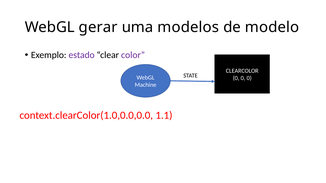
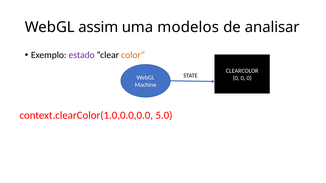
gerar: gerar -> assim
modelo: modelo -> analisar
color colour: purple -> orange
1.1: 1.1 -> 5.0
